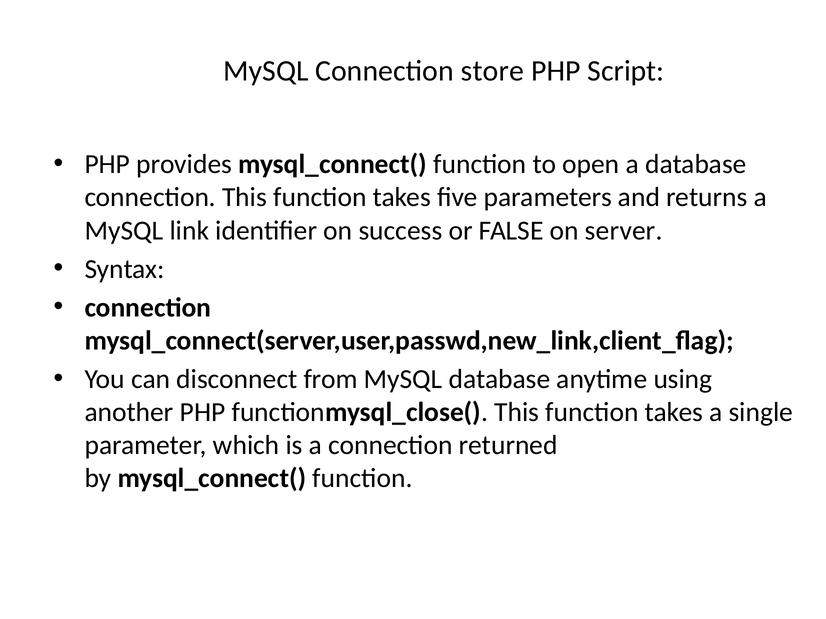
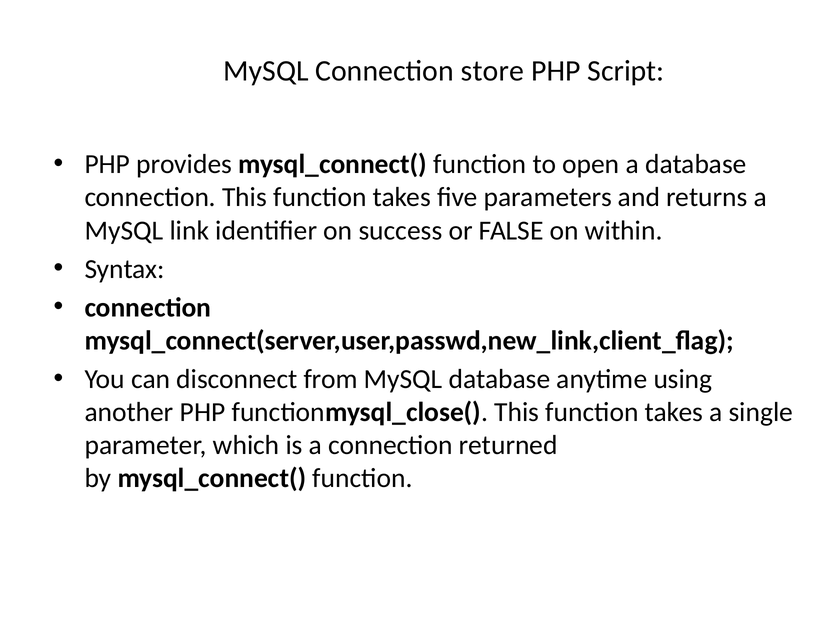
server: server -> within
